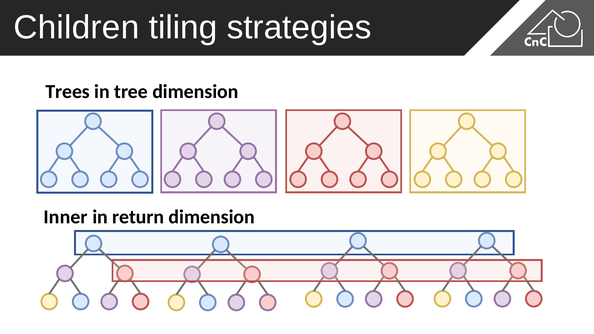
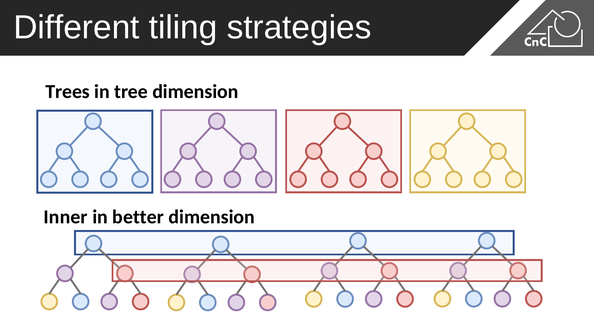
Children: Children -> Different
return: return -> better
